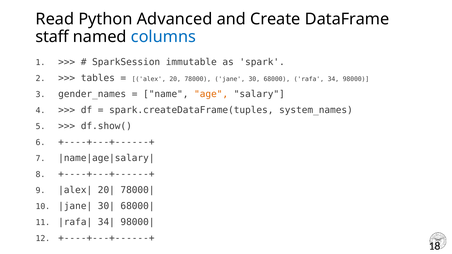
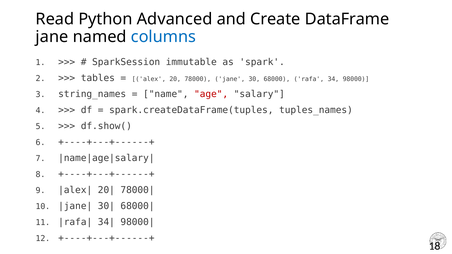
staff at (52, 37): staff -> jane
gender_names: gender_names -> string_names
age colour: orange -> red
system_names: system_names -> tuples_names
